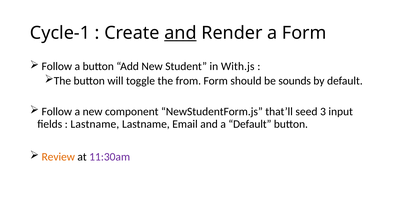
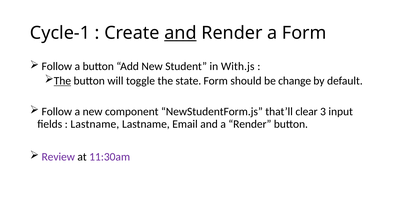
The at (62, 81) underline: none -> present
from: from -> state
sounds: sounds -> change
seed: seed -> clear
a Default: Default -> Render
Review colour: orange -> purple
